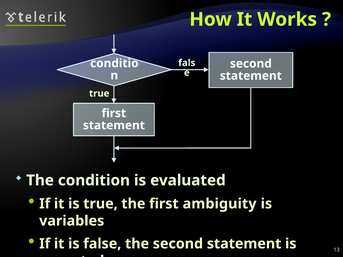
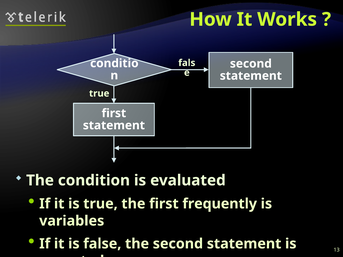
ambiguity: ambiguity -> frequently
